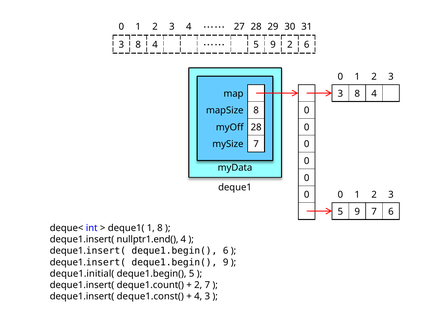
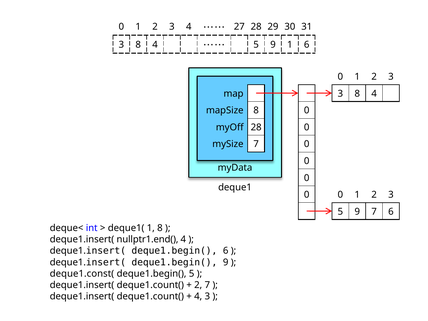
9 2: 2 -> 1
deque1.initial(: deque1.initial( -> deque1.const(
deque1.const( at (150, 296): deque1.const( -> deque1.count(
